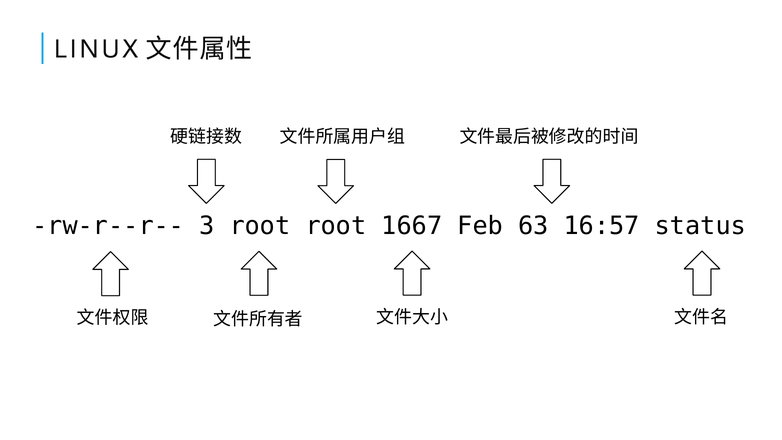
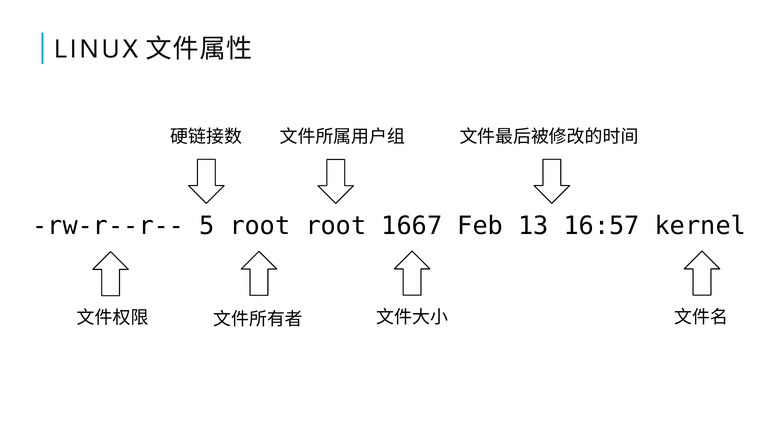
3: 3 -> 5
63: 63 -> 13
status: status -> kernel
